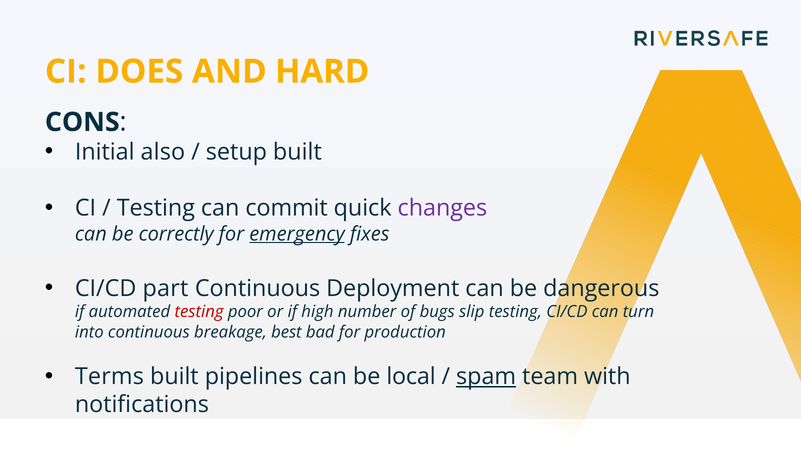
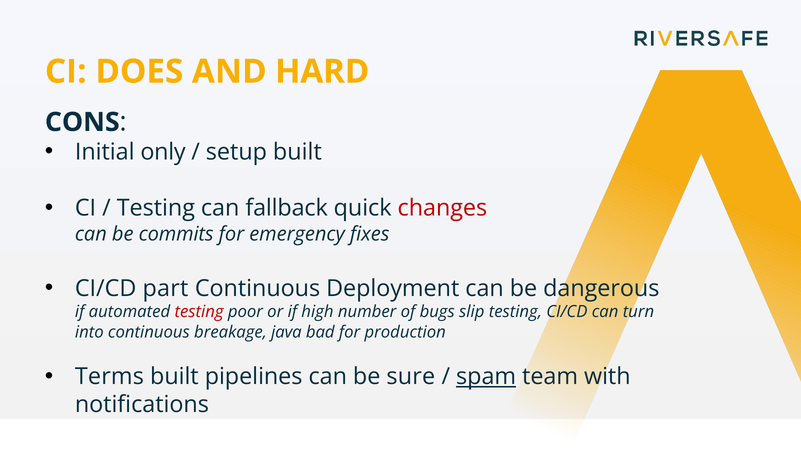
also: also -> only
commit: commit -> fallback
changes colour: purple -> red
correctly: correctly -> commits
emergency underline: present -> none
best: best -> java
local: local -> sure
